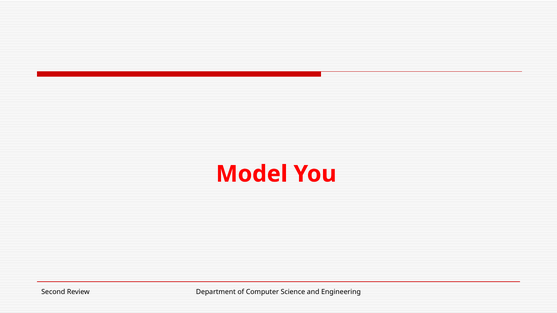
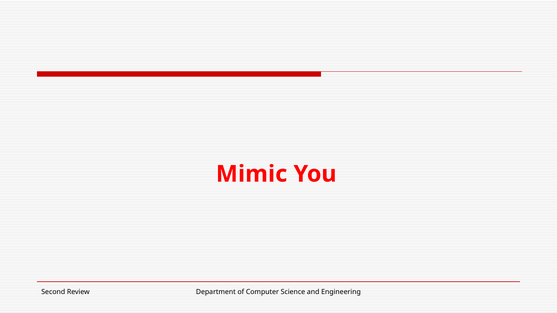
Model: Model -> Mimic
